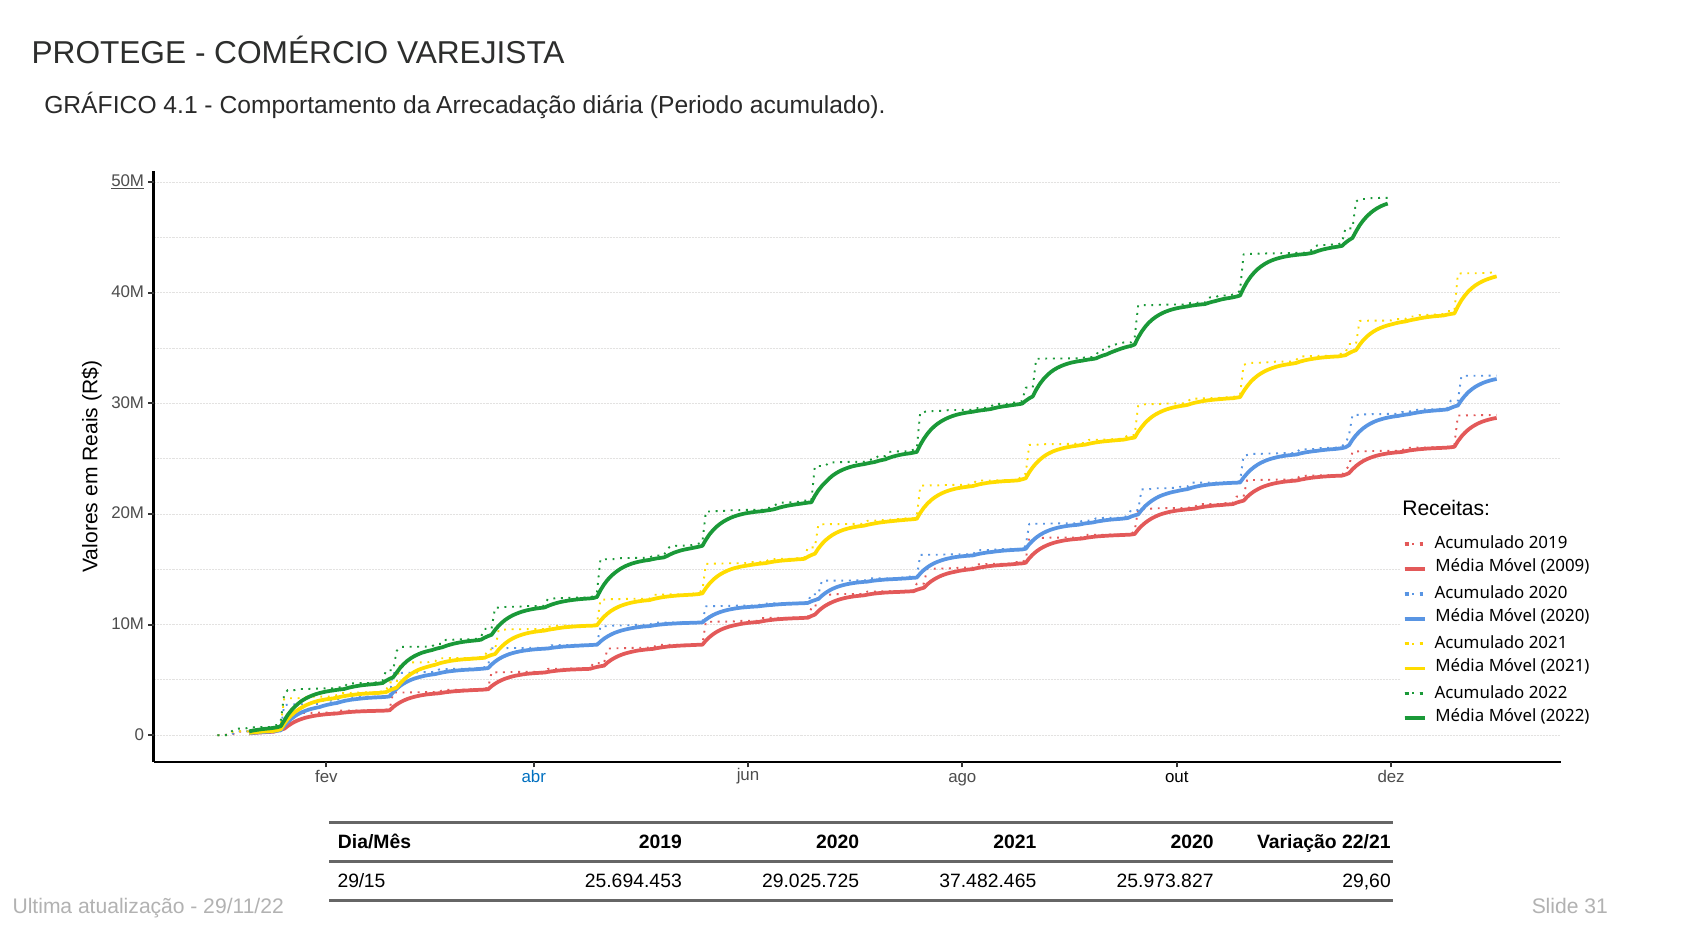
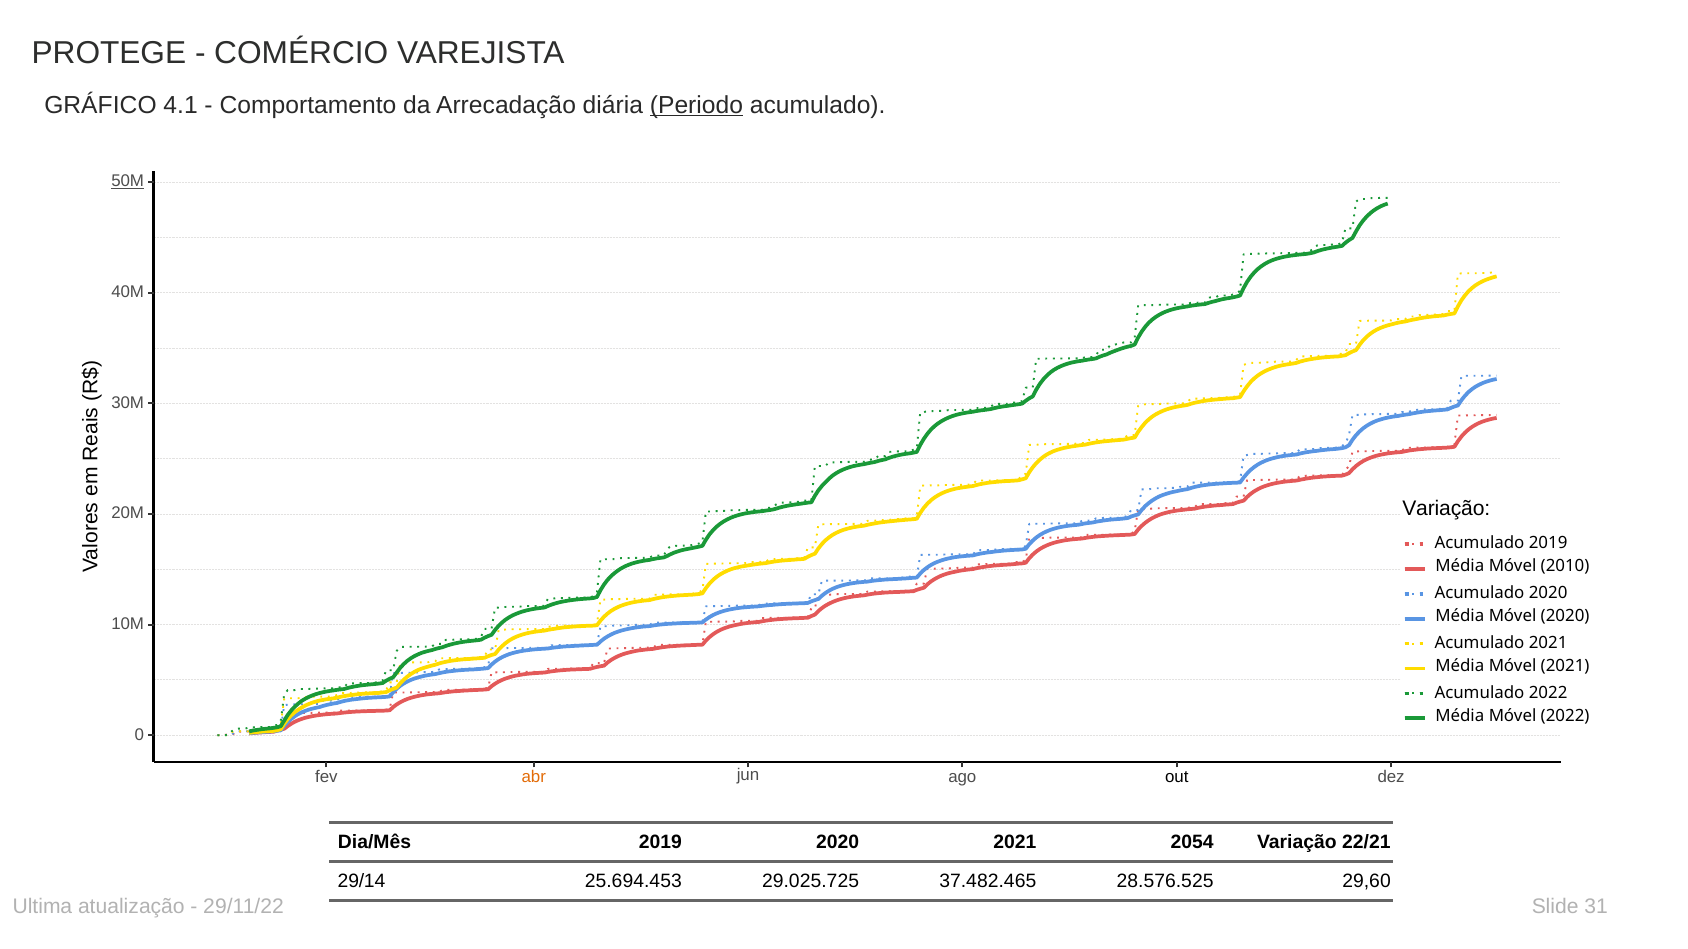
Periodo underline: none -> present
Receitas at (1446, 509): Receitas -> Variação
2009: 2009 -> 2010
abr colour: blue -> orange
2021 2020: 2020 -> 2054
29/15: 29/15 -> 29/14
25.973.827: 25.973.827 -> 28.576.525
